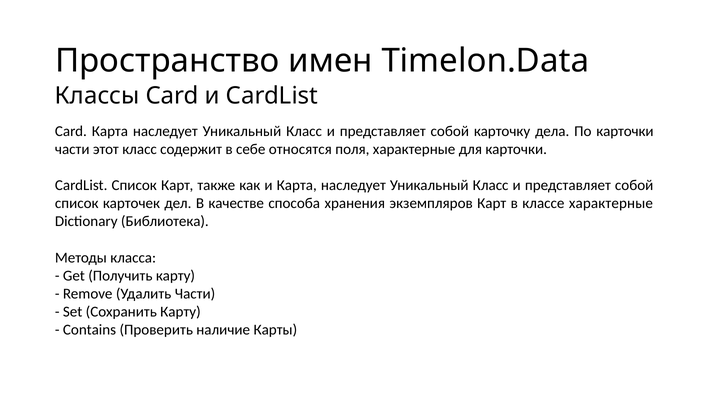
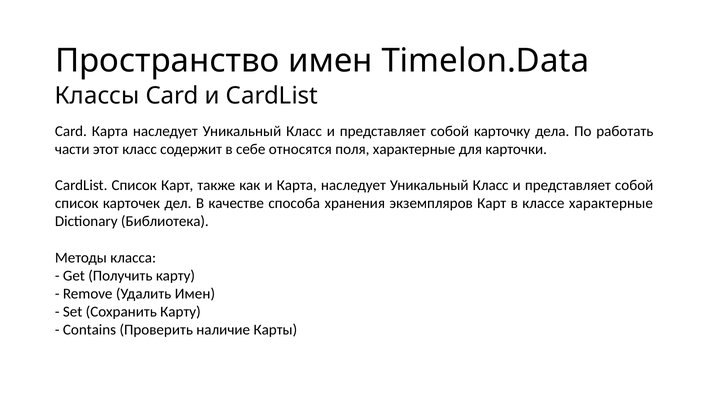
По карточки: карточки -> работать
Удалить Части: Части -> Имен
